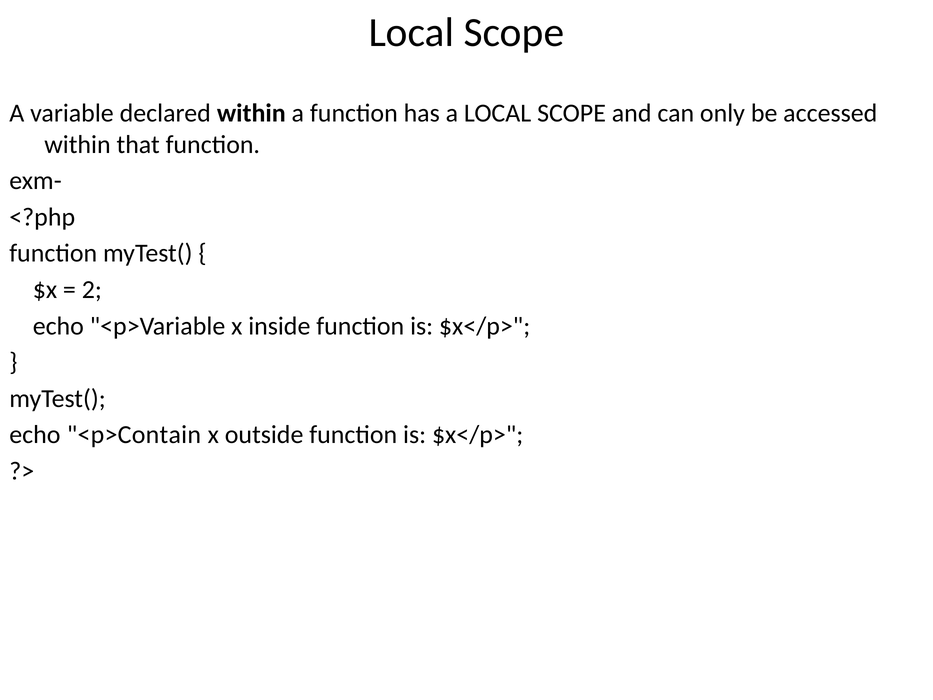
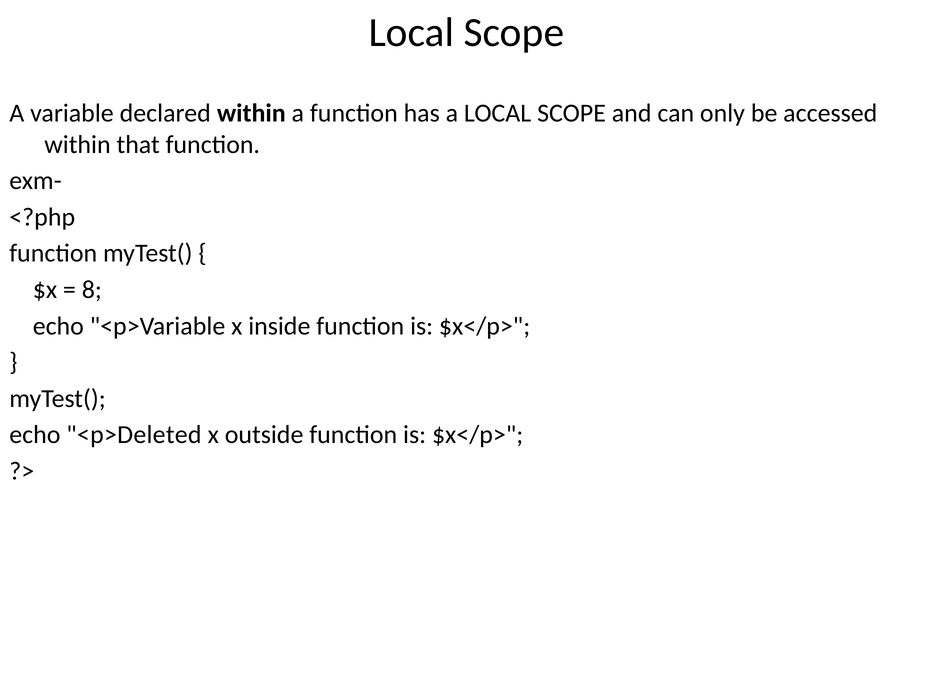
2: 2 -> 8
<p>Contain: <p>Contain -> <p>Deleted
